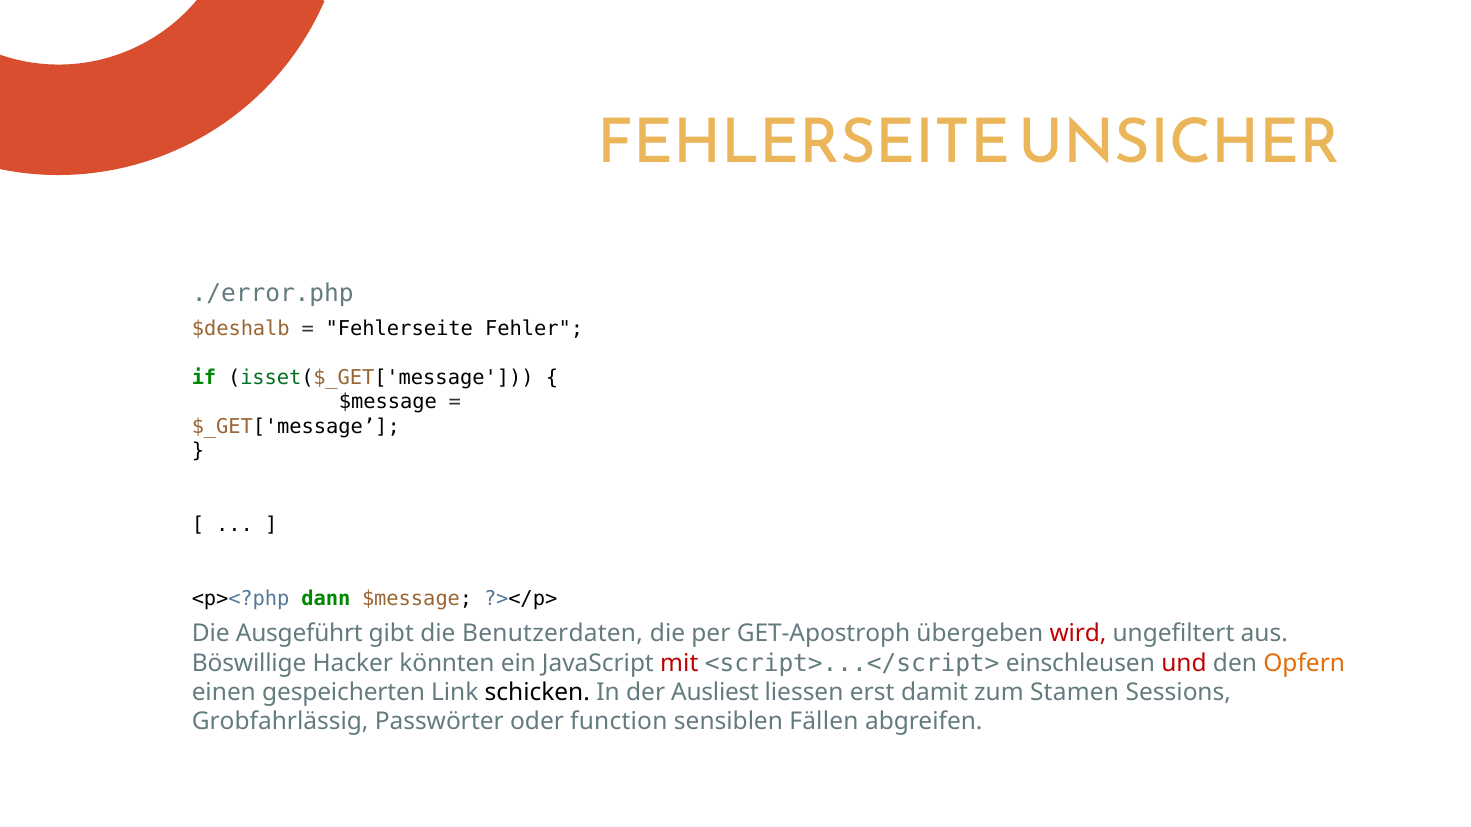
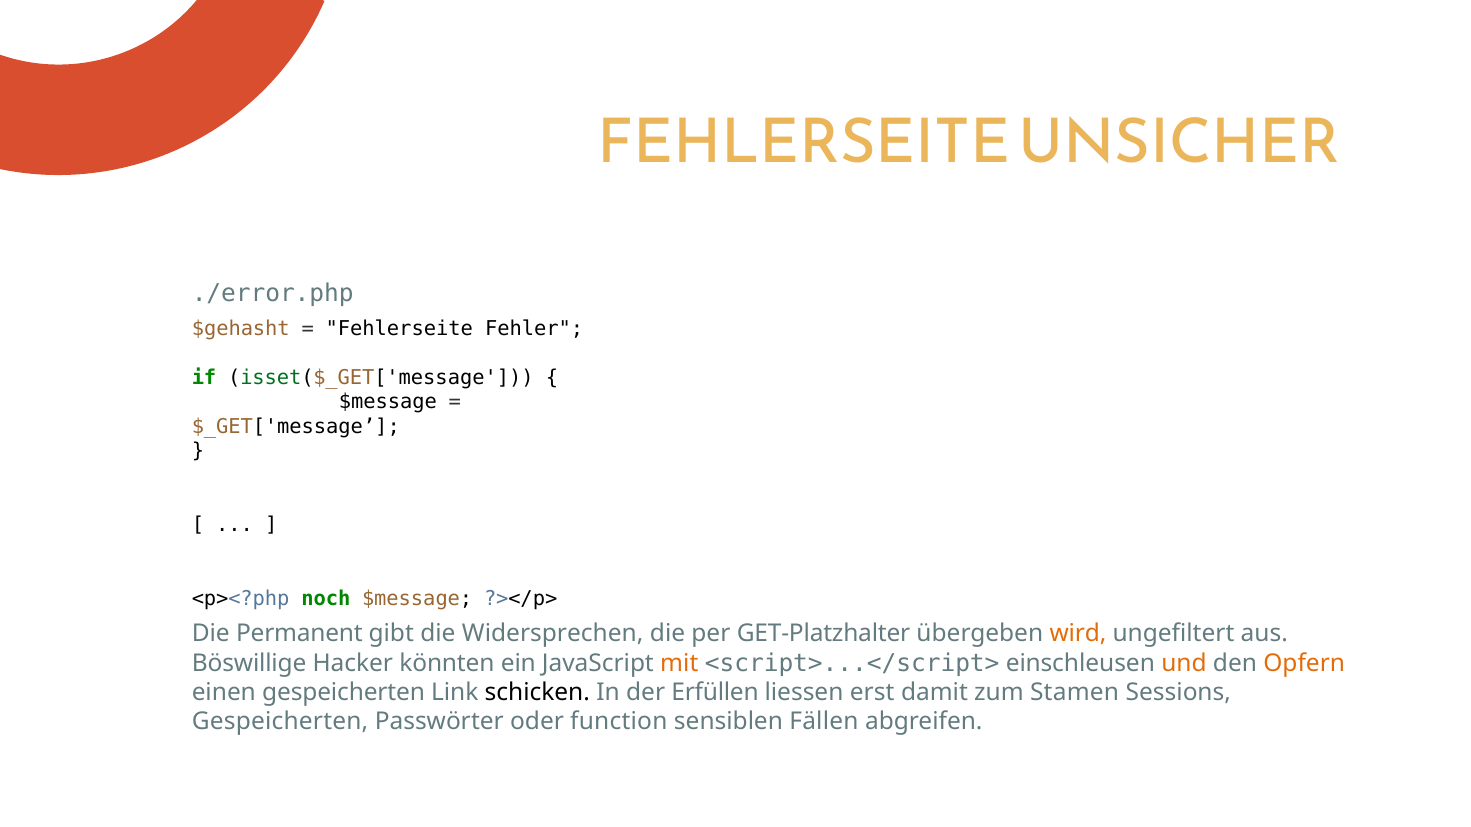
$deshalb: $deshalb -> $gehasht
dann: dann -> noch
Ausgeführt: Ausgeführt -> Permanent
Benutzerdaten: Benutzerdaten -> Widersprechen
GET-Apostroph: GET-Apostroph -> GET-Platzhalter
wird colour: red -> orange
mit colour: red -> orange
und colour: red -> orange
Ausliest: Ausliest -> Erfüllen
Grobfahrlässig at (280, 722): Grobfahrlässig -> Gespeicherten
